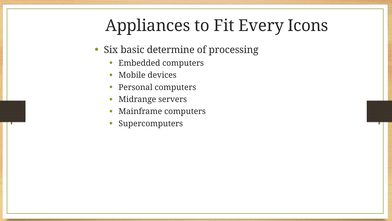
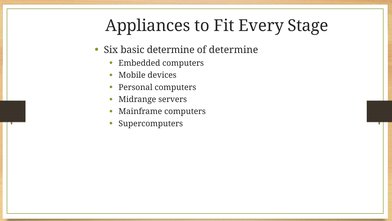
Icons: Icons -> Stage
of processing: processing -> determine
